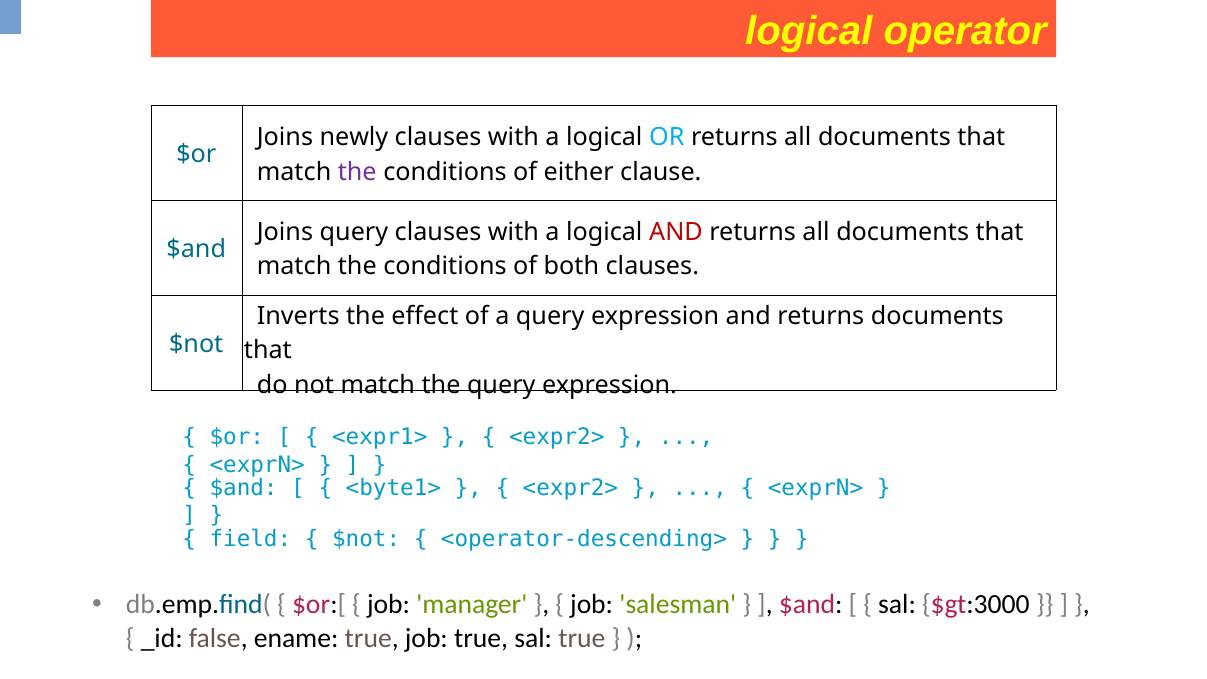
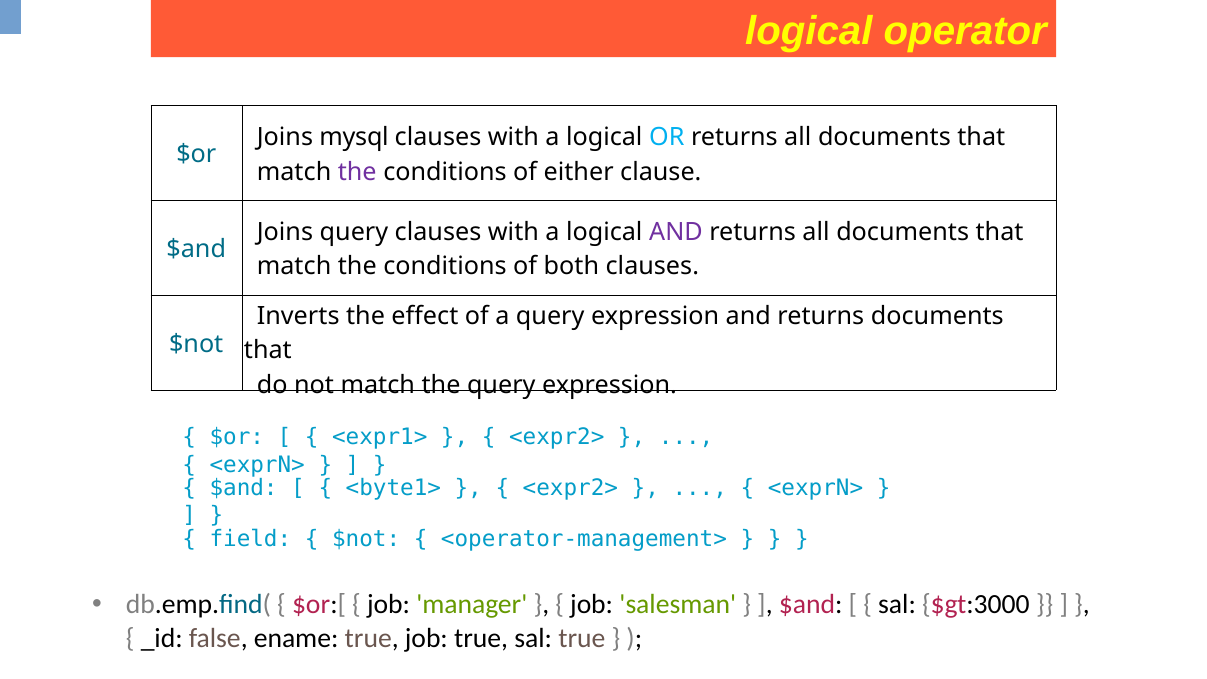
newly: newly -> mysql
AND at (676, 232) colour: red -> purple
<operator-descending>: <operator-descending> -> <operator-management>
